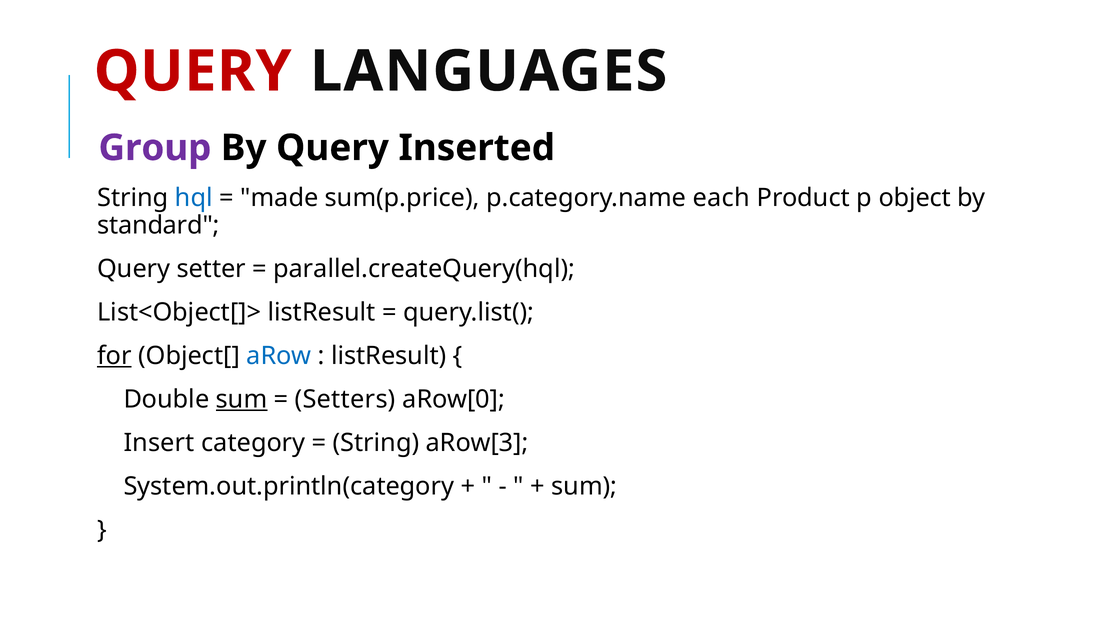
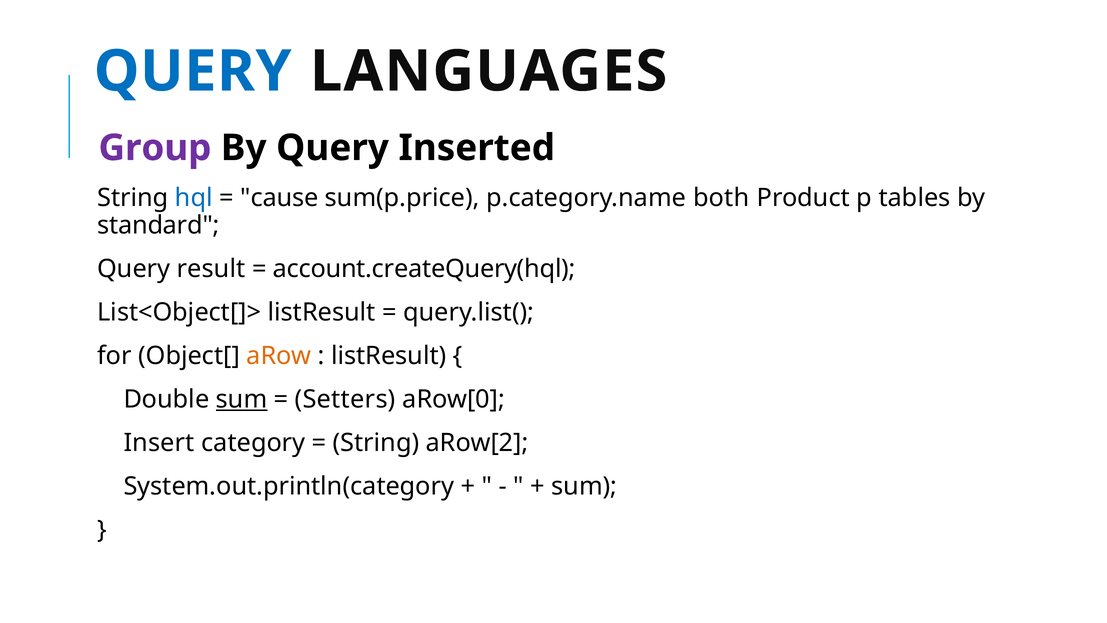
QUERY at (193, 71) colour: red -> blue
made: made -> cause
each: each -> both
object: object -> tables
setter: setter -> result
parallel.createQuery(hql: parallel.createQuery(hql -> account.createQuery(hql
for underline: present -> none
aRow colour: blue -> orange
aRow[3: aRow[3 -> aRow[2
